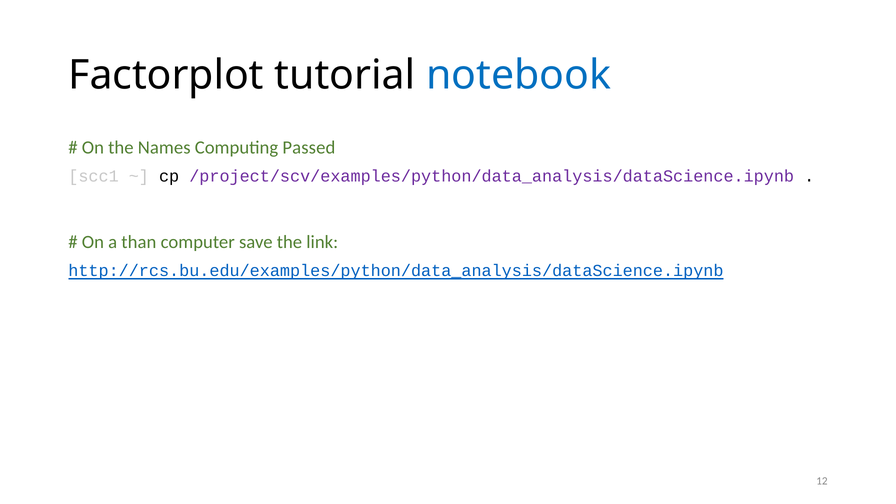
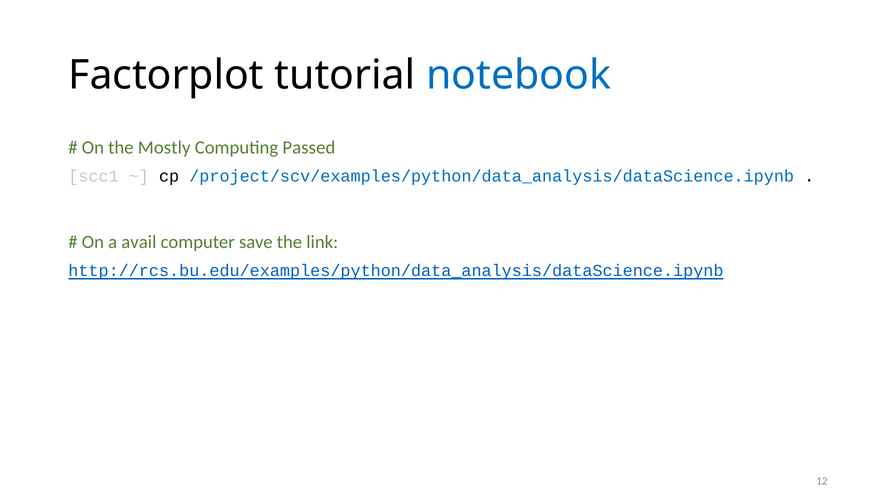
Names: Names -> Mostly
/project/scv/examples/python/data_analysis/dataScience.ipynb colour: purple -> blue
than: than -> avail
